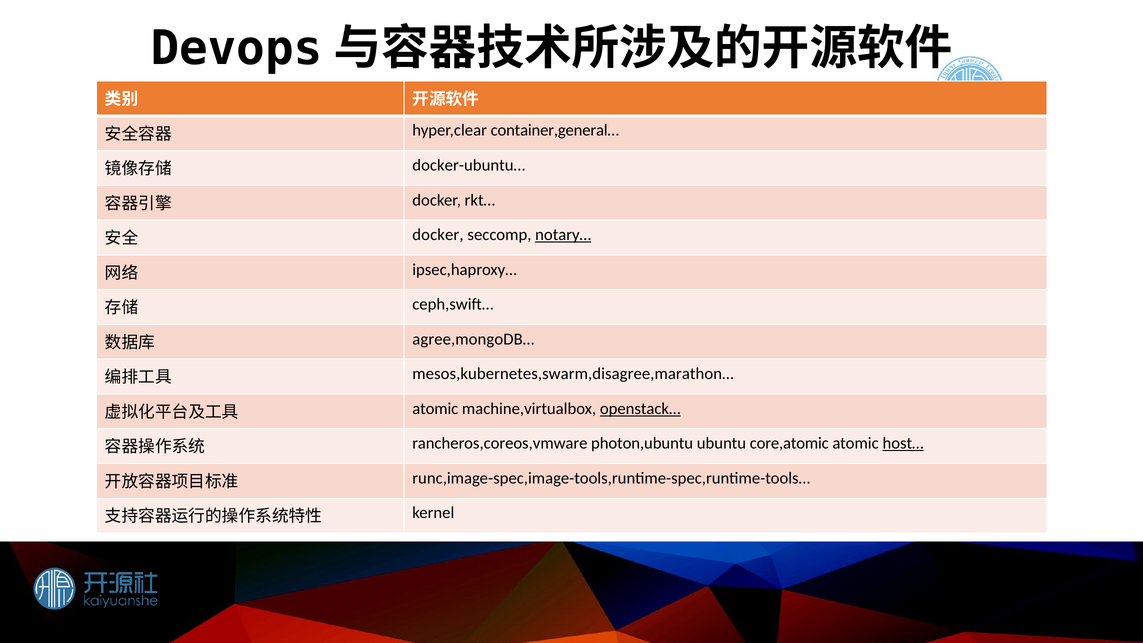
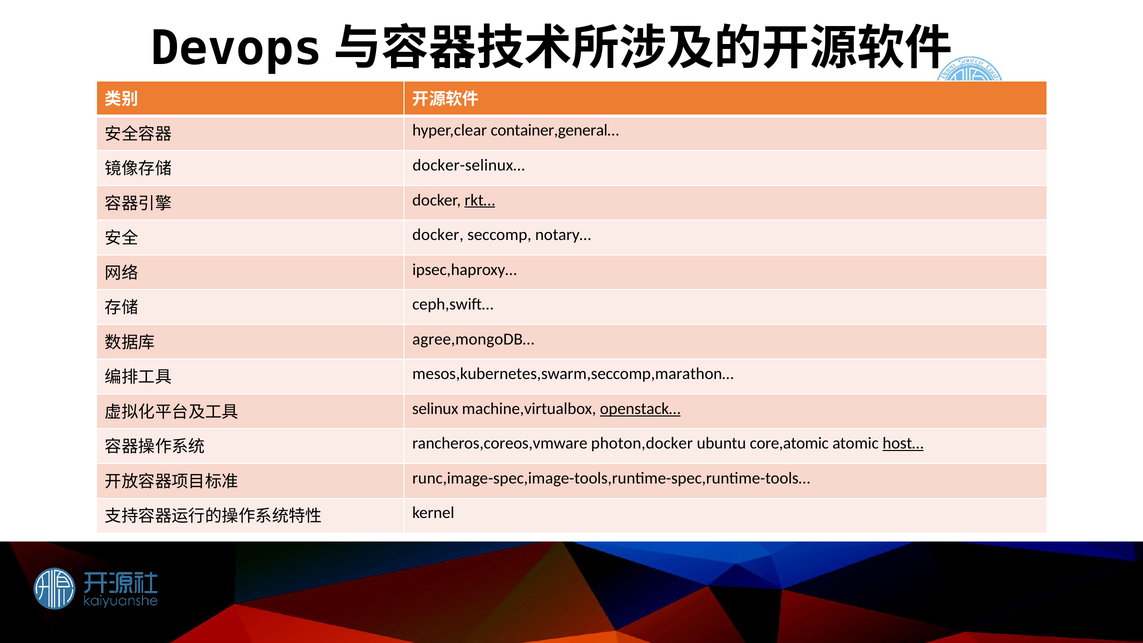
docker-ubuntu…: docker-ubuntu… -> docker-selinux…
rkt… underline: none -> present
notary… underline: present -> none
mesos,kubernetes,swarm,disagree,marathon…: mesos,kubernetes,swarm,disagree,marathon… -> mesos,kubernetes,swarm,seccomp,marathon…
atomic at (435, 409): atomic -> selinux
photon,ubuntu: photon,ubuntu -> photon,docker
